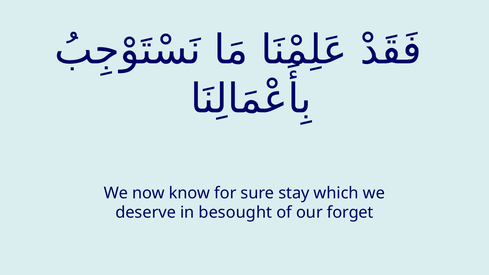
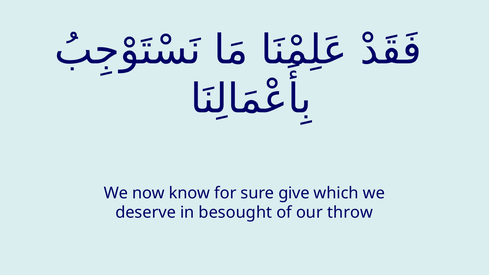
stay: stay -> give
forget: forget -> throw
